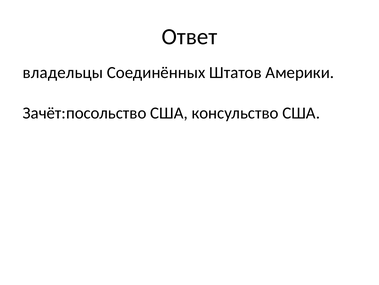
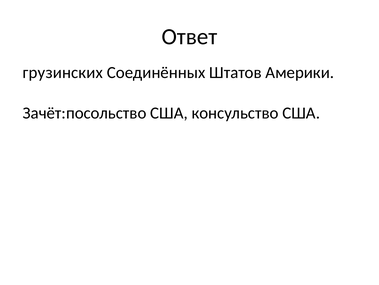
владельцы: владельцы -> грузинских
